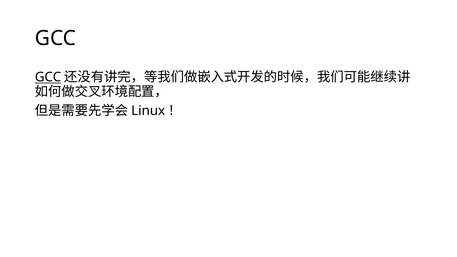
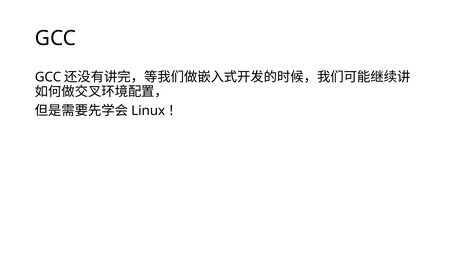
GCC at (48, 77) underline: present -> none
